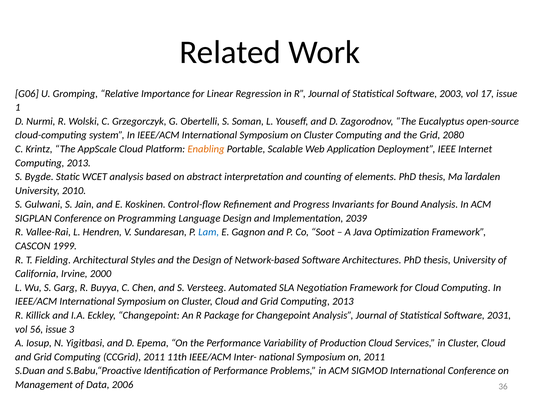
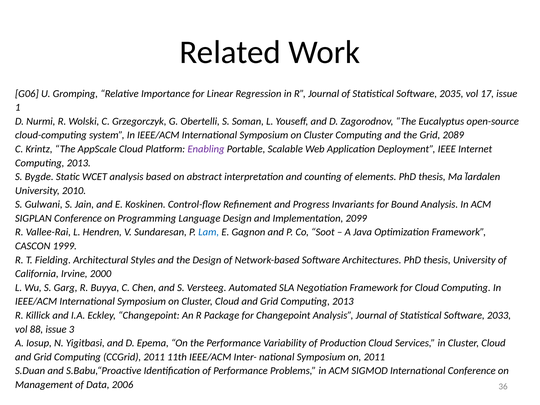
2003: 2003 -> 2035
2080: 2080 -> 2089
Enabling colour: orange -> purple
2039: 2039 -> 2099
2031: 2031 -> 2033
56: 56 -> 88
